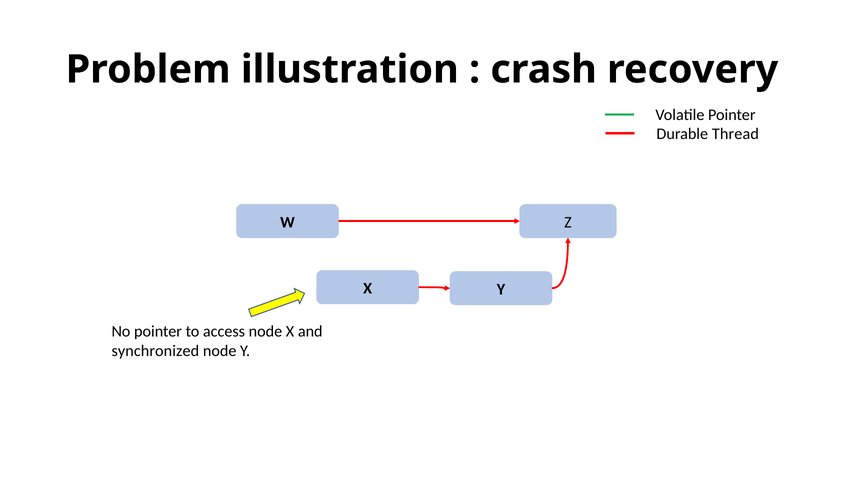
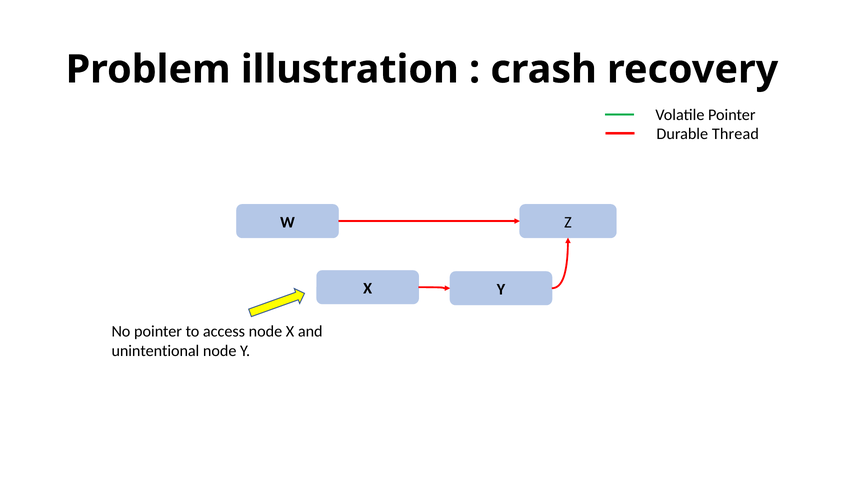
synchronized: synchronized -> unintentional
